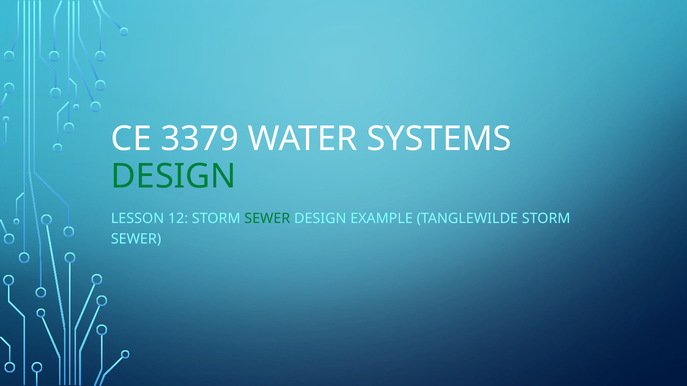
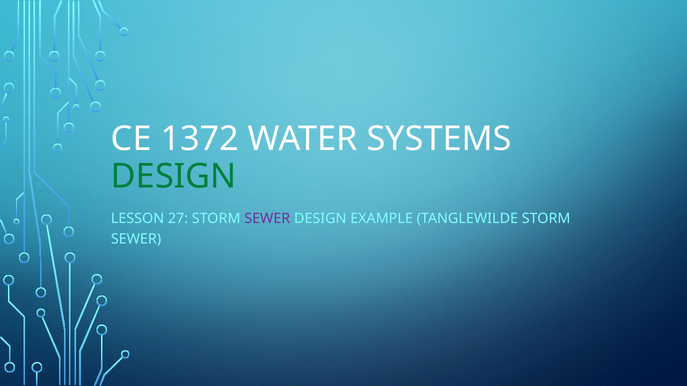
3379: 3379 -> 1372
12: 12 -> 27
SEWER at (267, 219) colour: green -> purple
